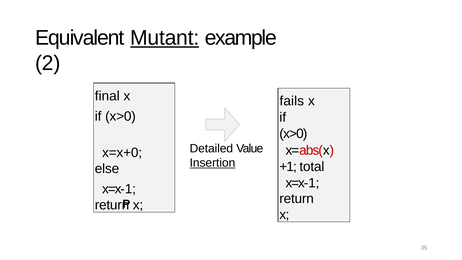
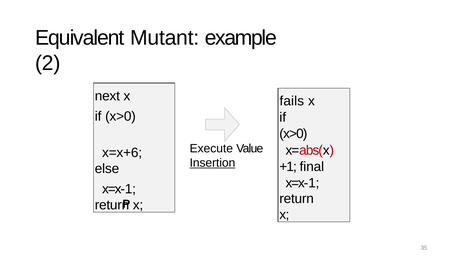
Mutant underline: present -> none
final: final -> next
Detailed: Detailed -> Execute
x=x+0: x=x+0 -> x=x+6
total: total -> final
